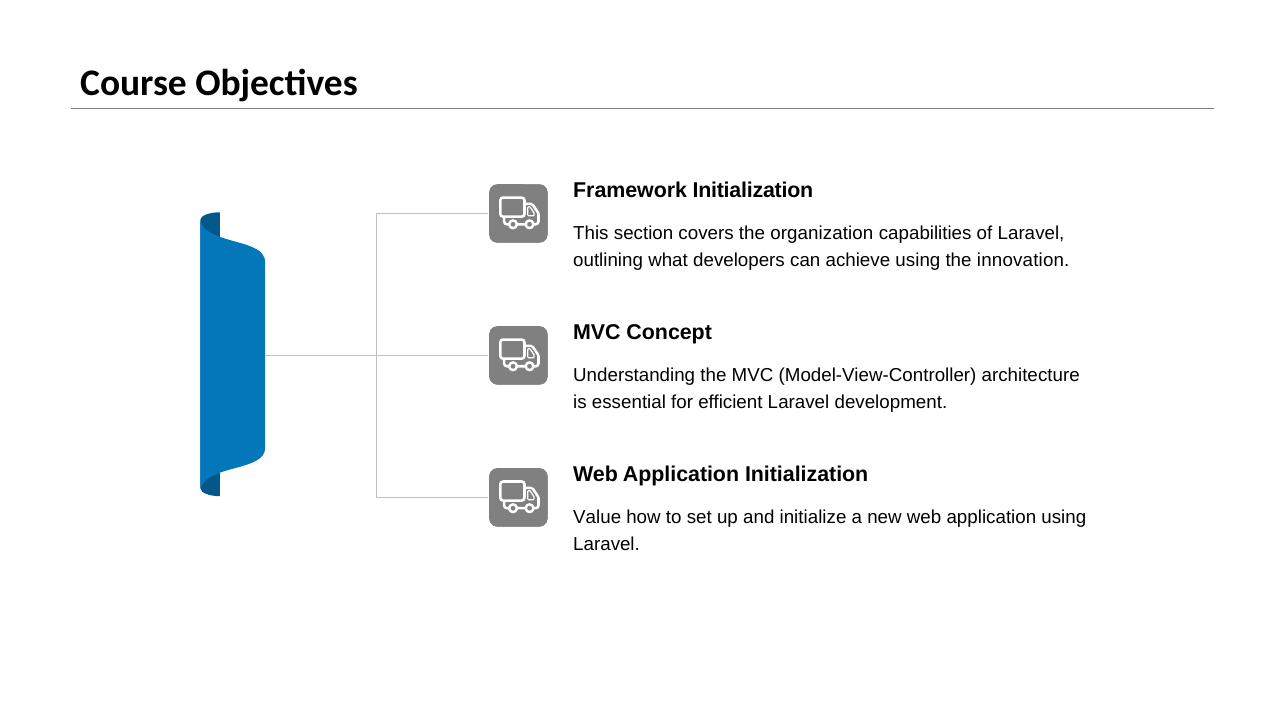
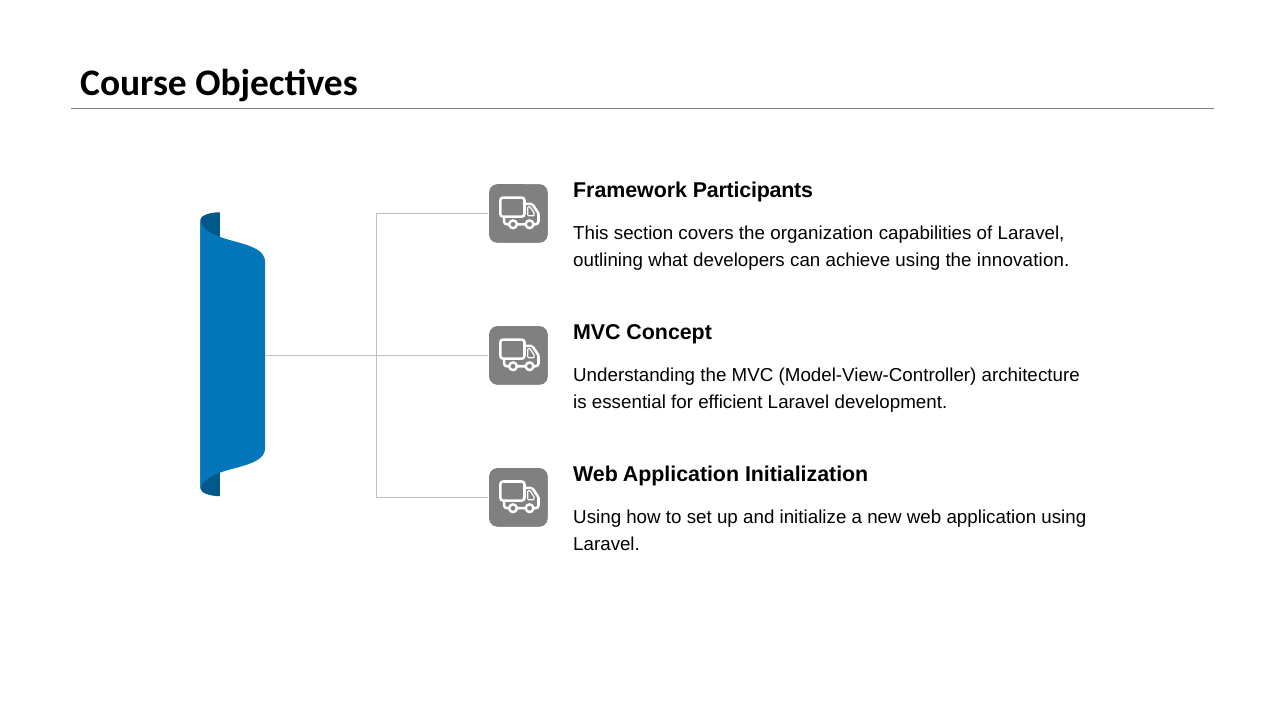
Framework Initialization: Initialization -> Participants
Value at (597, 517): Value -> Using
